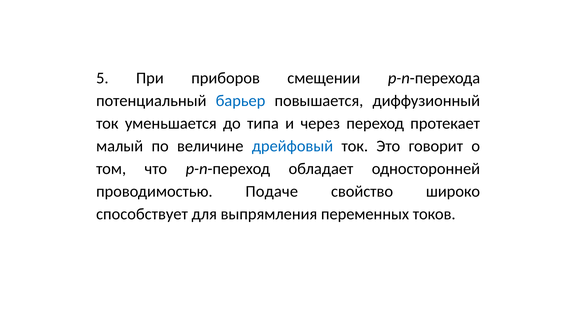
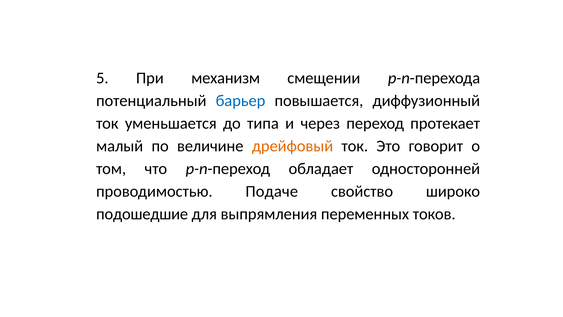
приборов: приборов -> механизм
дрейфовый colour: blue -> orange
способствует: способствует -> подошедшие
